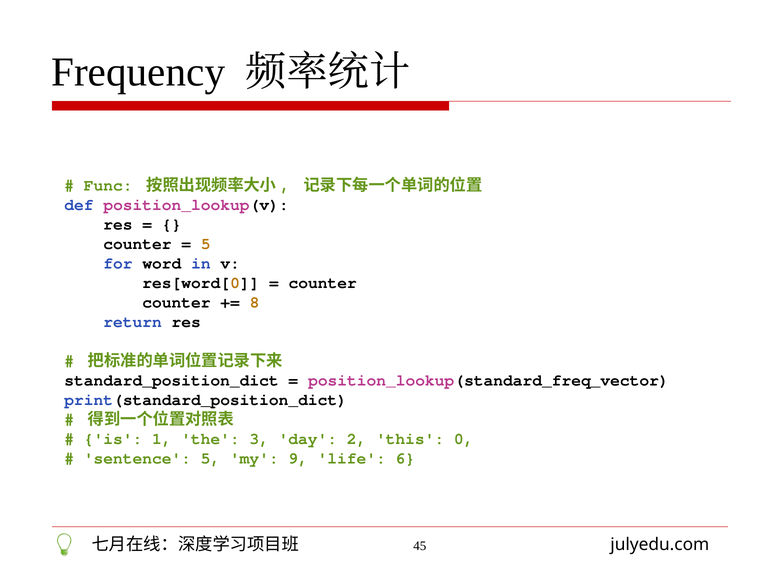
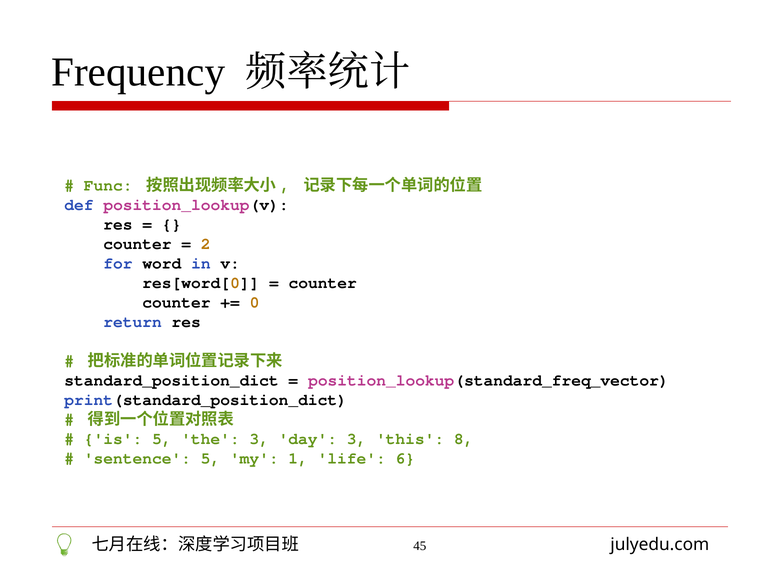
5 at (206, 244): 5 -> 2
8: 8 -> 0
is 1: 1 -> 5
day 2: 2 -> 3
0: 0 -> 8
9: 9 -> 1
